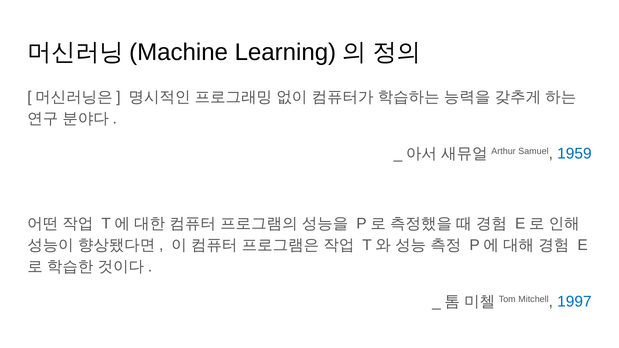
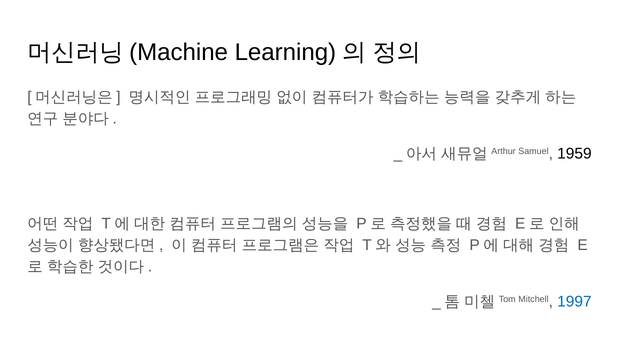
1959 colour: blue -> black
